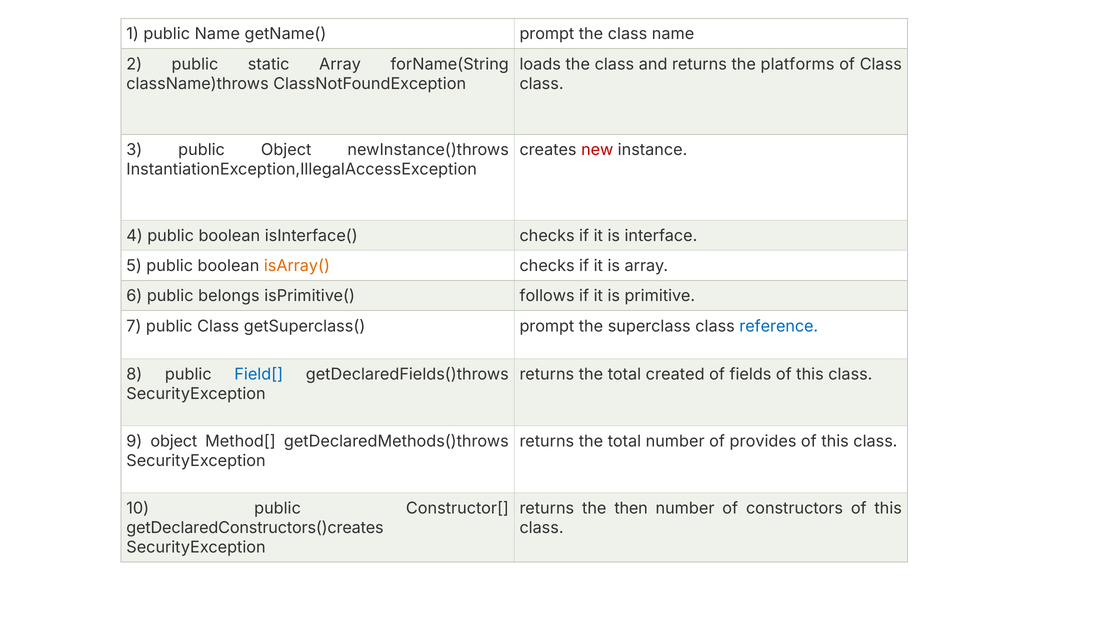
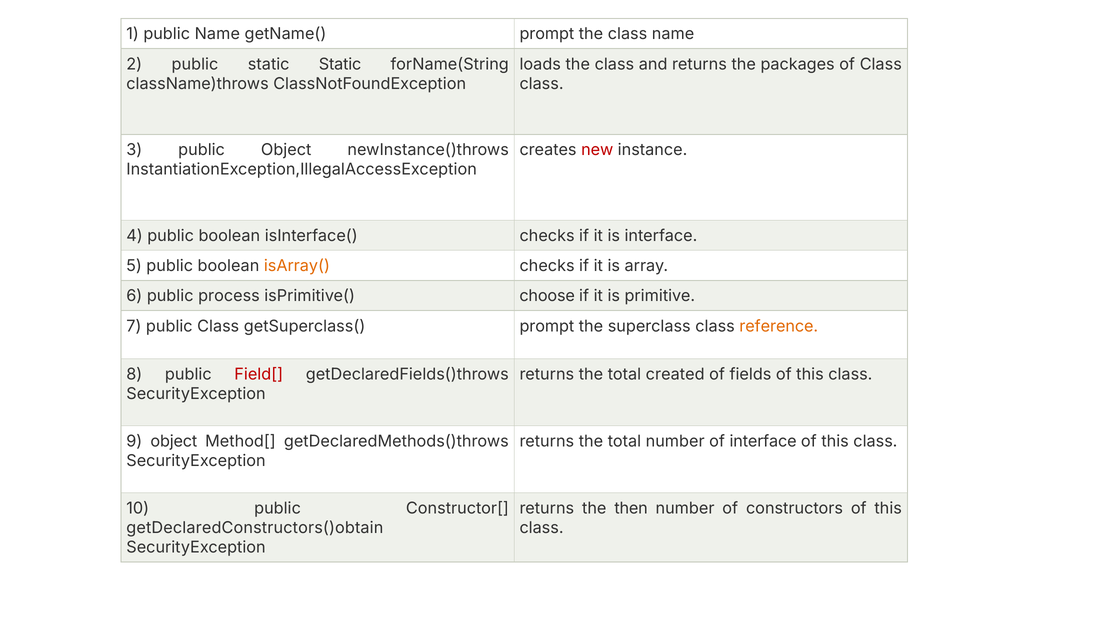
static Array: Array -> Static
platforms: platforms -> packages
belongs: belongs -> process
follows: follows -> choose
reference colour: blue -> orange
Field[ colour: blue -> red
of provides: provides -> interface
getDeclaredConstructors()creates: getDeclaredConstructors()creates -> getDeclaredConstructors()obtain
